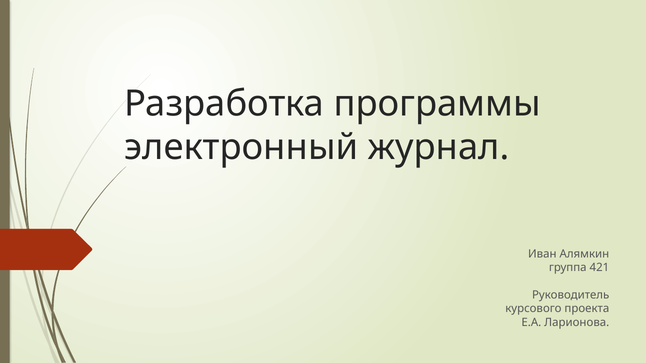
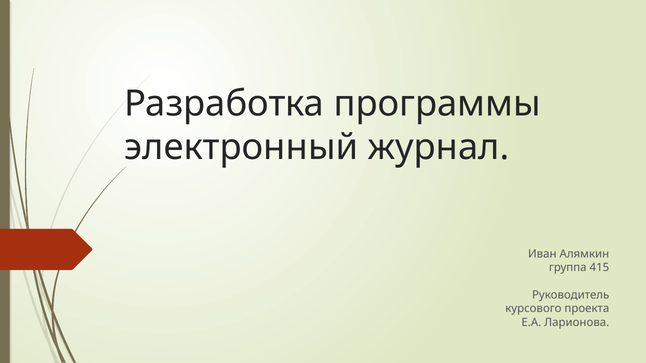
421: 421 -> 415
